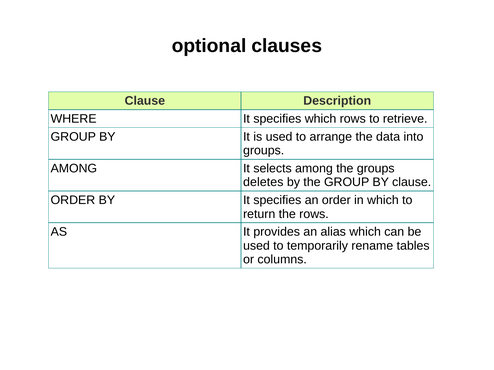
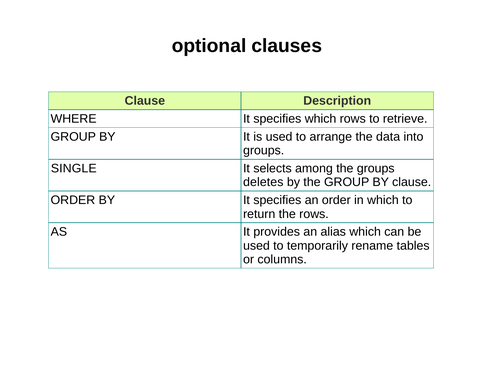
AMONG at (74, 169): AMONG -> SINGLE
